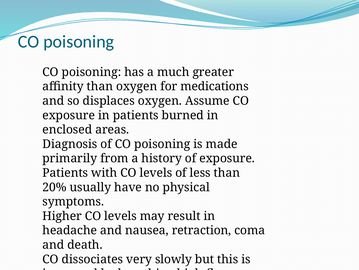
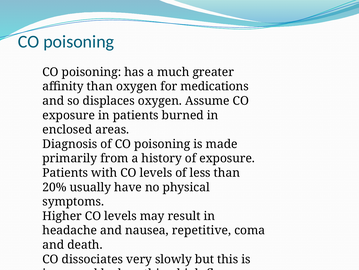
retraction: retraction -> repetitive
